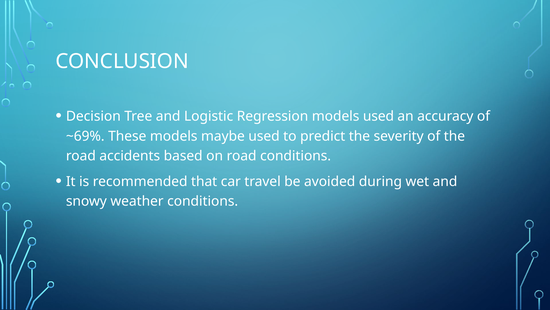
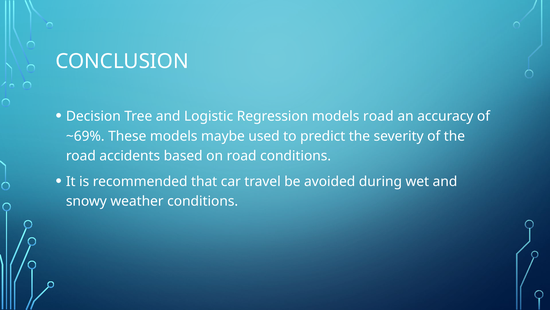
models used: used -> road
